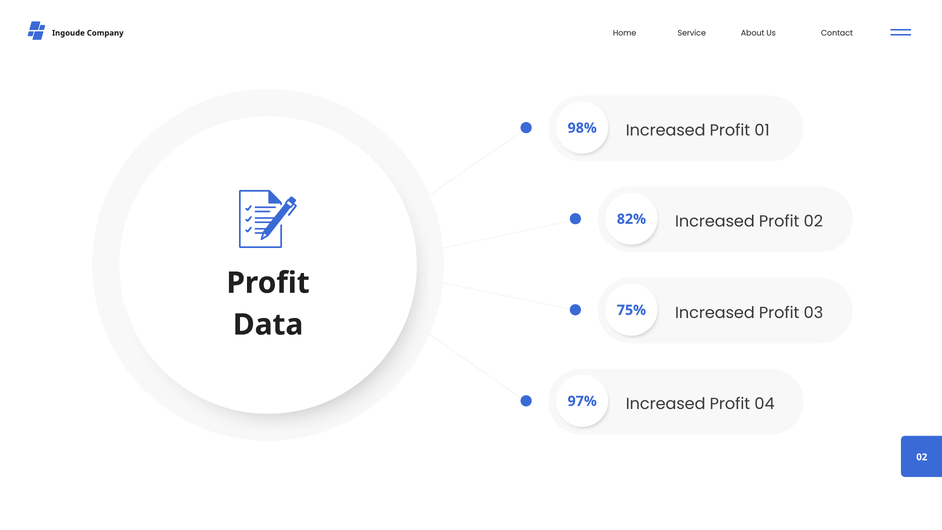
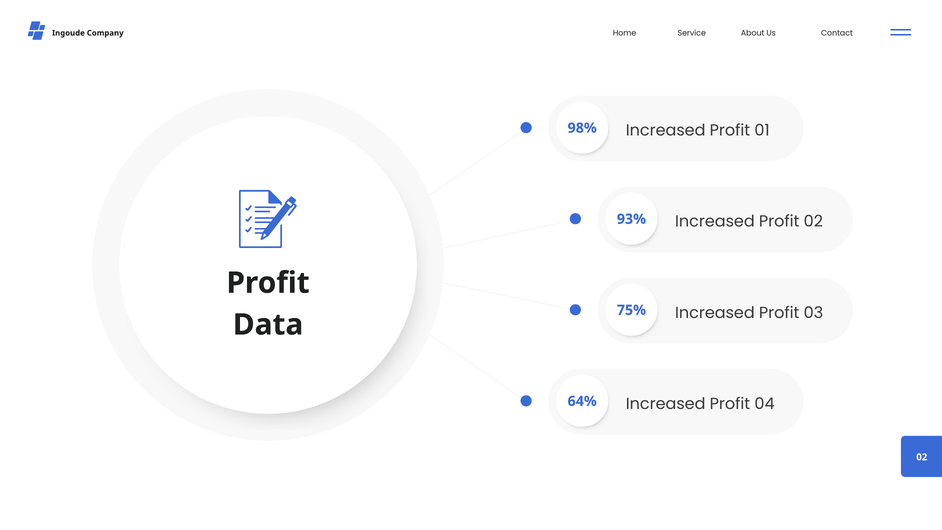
82%: 82% -> 93%
97%: 97% -> 64%
